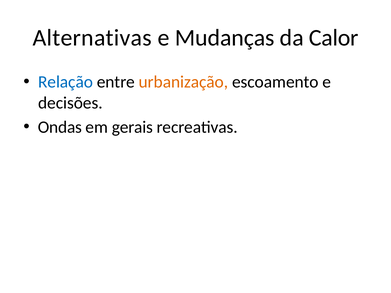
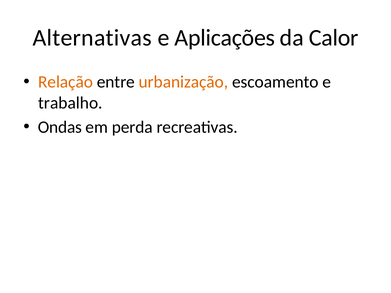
Mudanças: Mudanças -> Aplicações
Relação colour: blue -> orange
decisões: decisões -> trabalho
gerais: gerais -> perda
